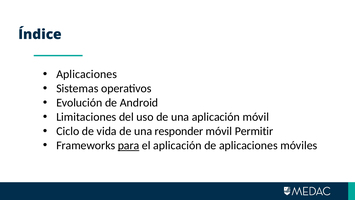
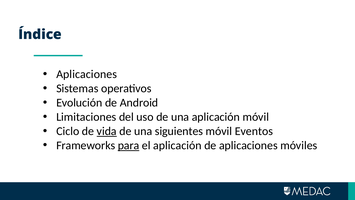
vida underline: none -> present
responder: responder -> siguientes
Permitir: Permitir -> Eventos
